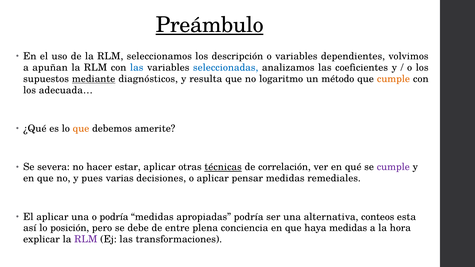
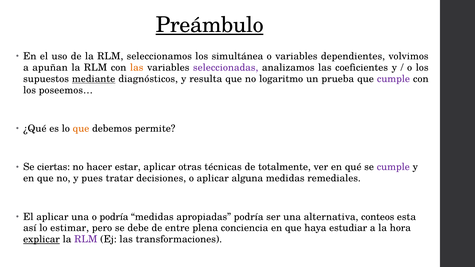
descripción: descripción -> simultánea
las at (137, 68) colour: blue -> orange
seleccionadas colour: blue -> purple
método: método -> prueba
cumple at (393, 79) colour: orange -> purple
adecuada…: adecuada… -> poseemos…
amerite: amerite -> permite
severa: severa -> ciertas
técnicas underline: present -> none
correlación: correlación -> totalmente
varias: varias -> tratar
pensar: pensar -> alguna
posición: posición -> estimar
haya medidas: medidas -> estudiar
explicar underline: none -> present
